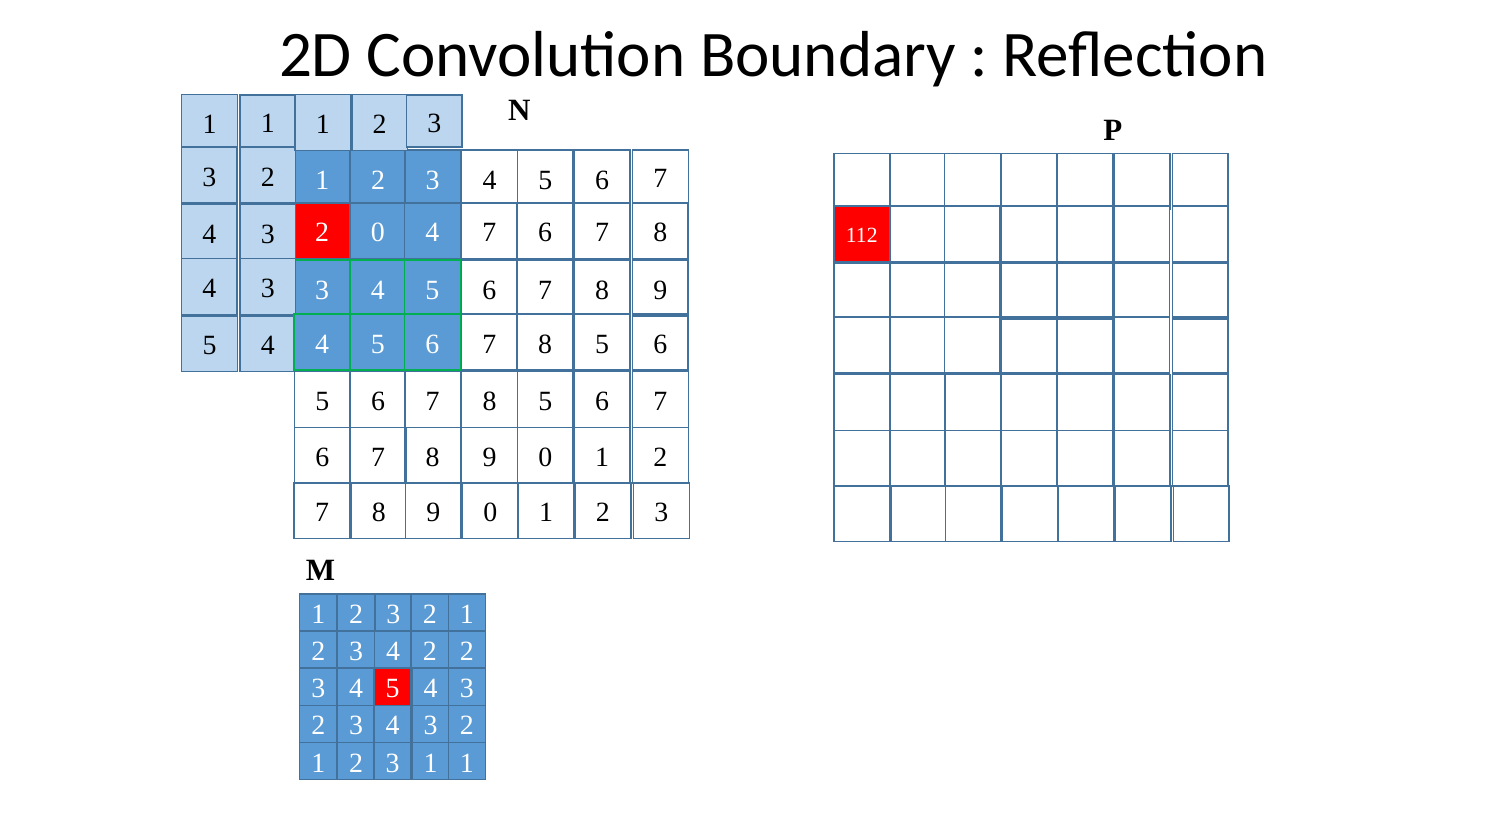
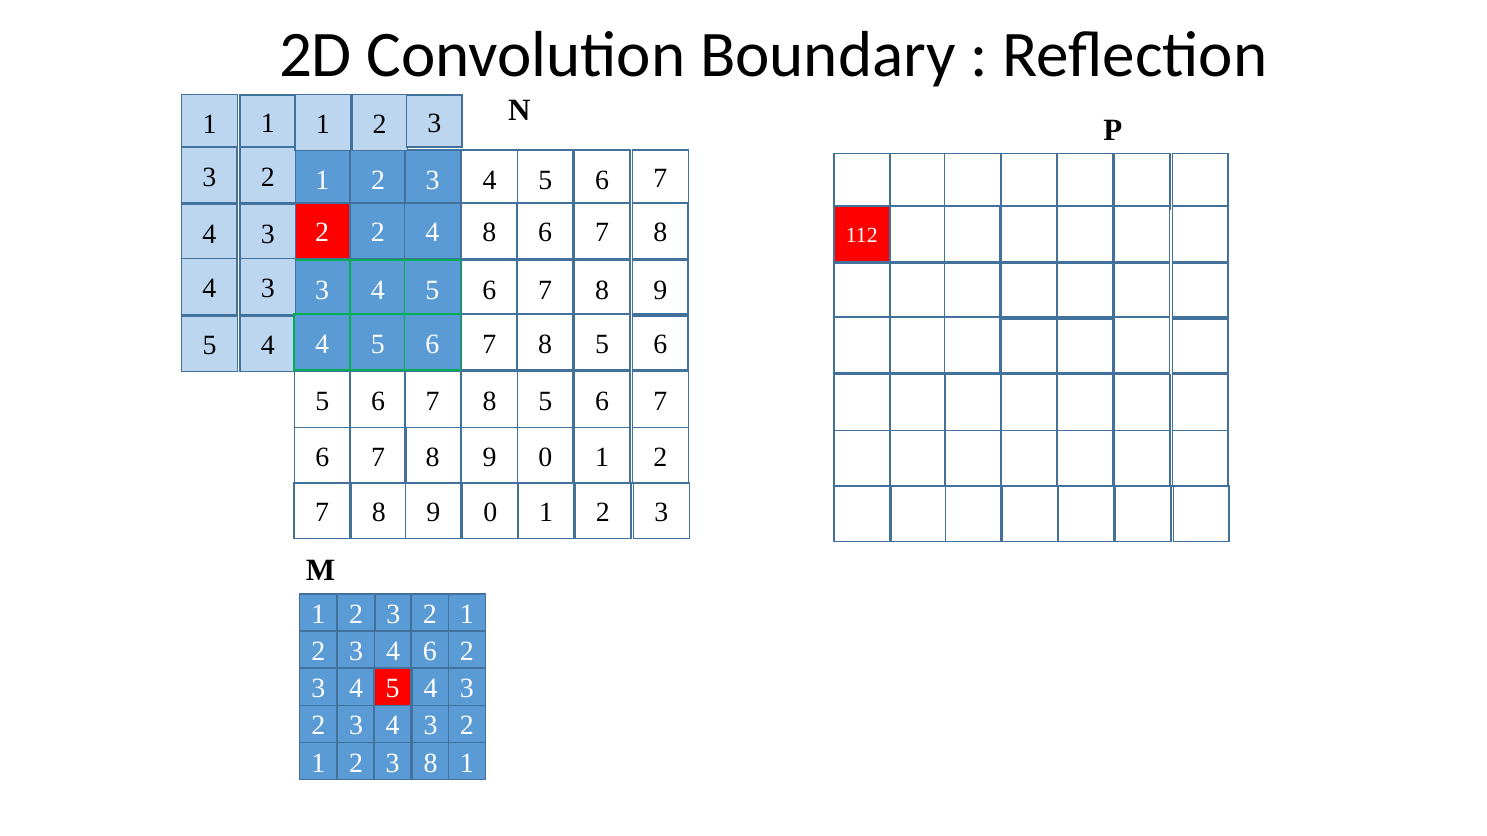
2 0: 0 -> 2
4 7: 7 -> 8
4 2: 2 -> 6
1 at (430, 763): 1 -> 8
